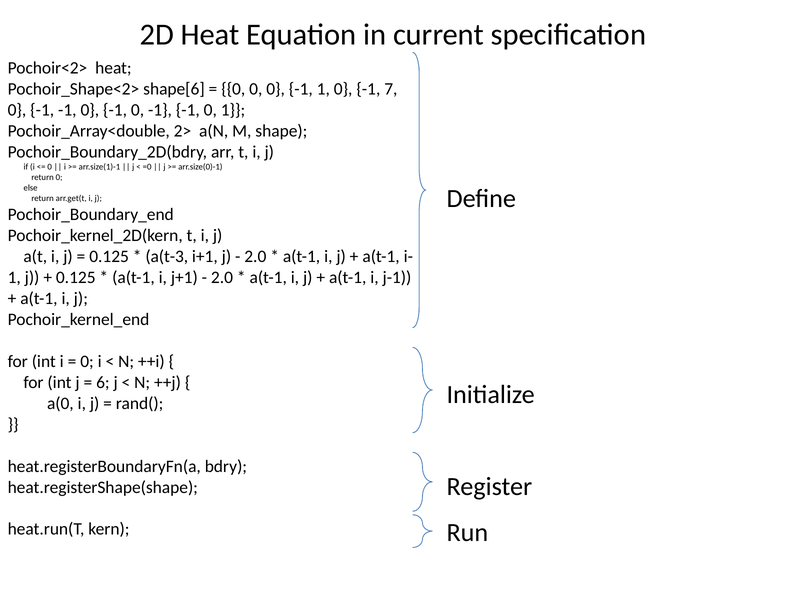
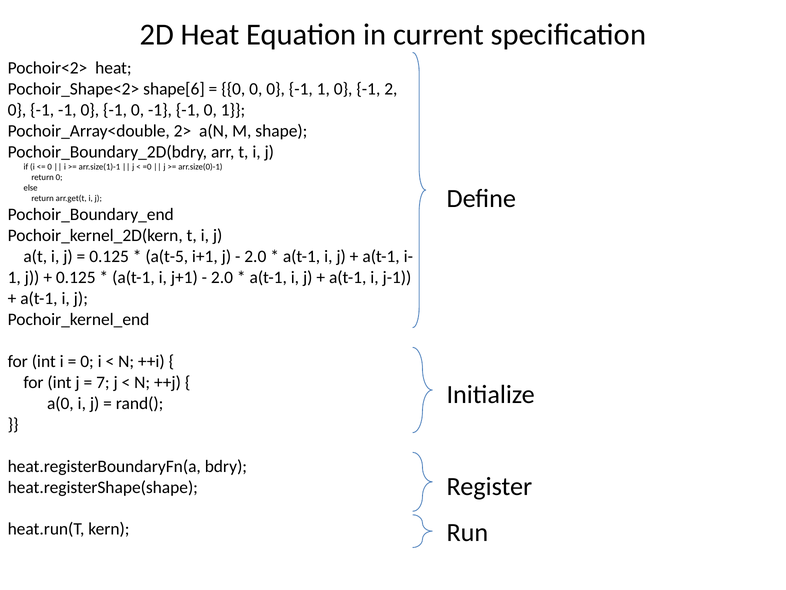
7: 7 -> 2
a(t-3: a(t-3 -> a(t-5
6: 6 -> 7
